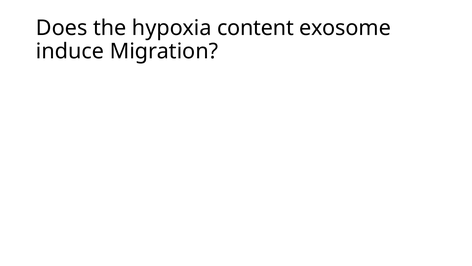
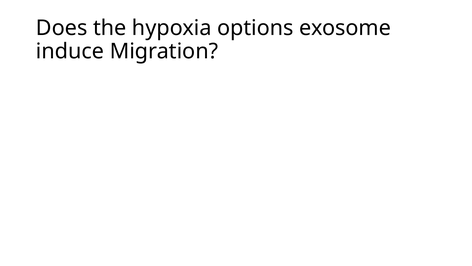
content: content -> options
